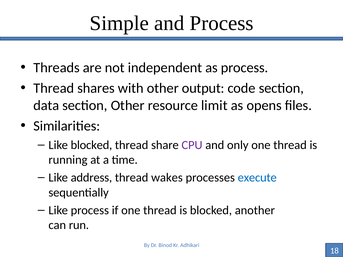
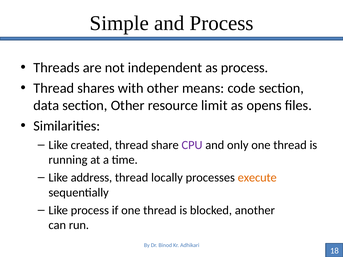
output: output -> means
Like blocked: blocked -> created
wakes: wakes -> locally
execute colour: blue -> orange
